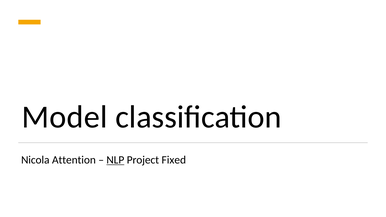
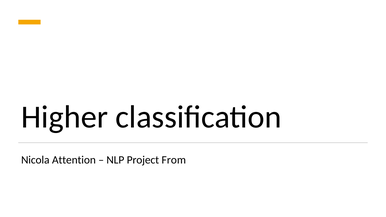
Model: Model -> Higher
NLP underline: present -> none
Fixed: Fixed -> From
